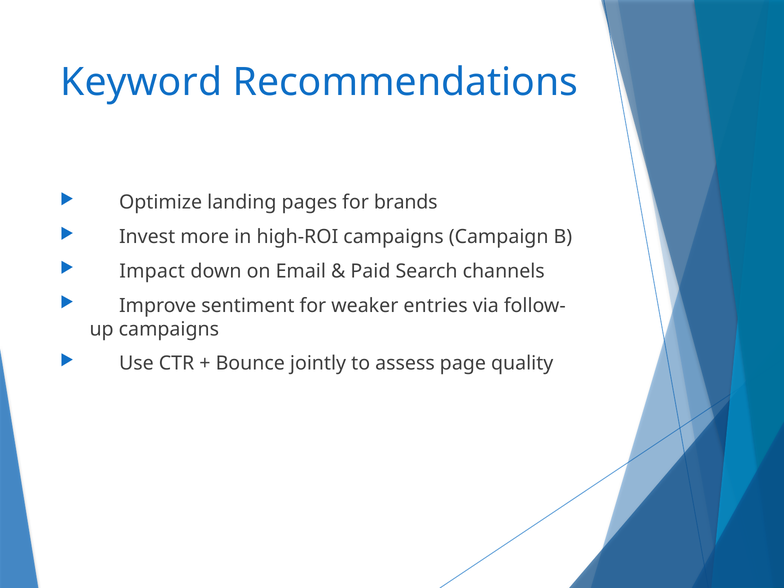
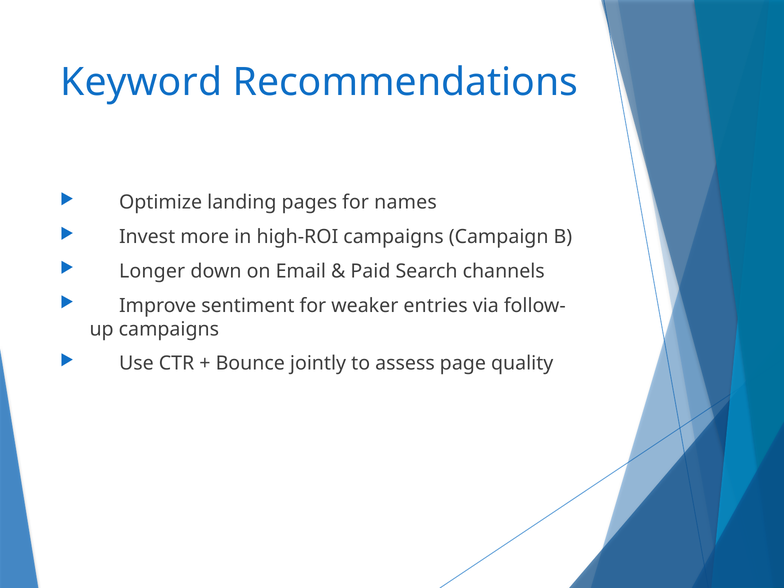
brands: brands -> names
Impact: Impact -> Longer
